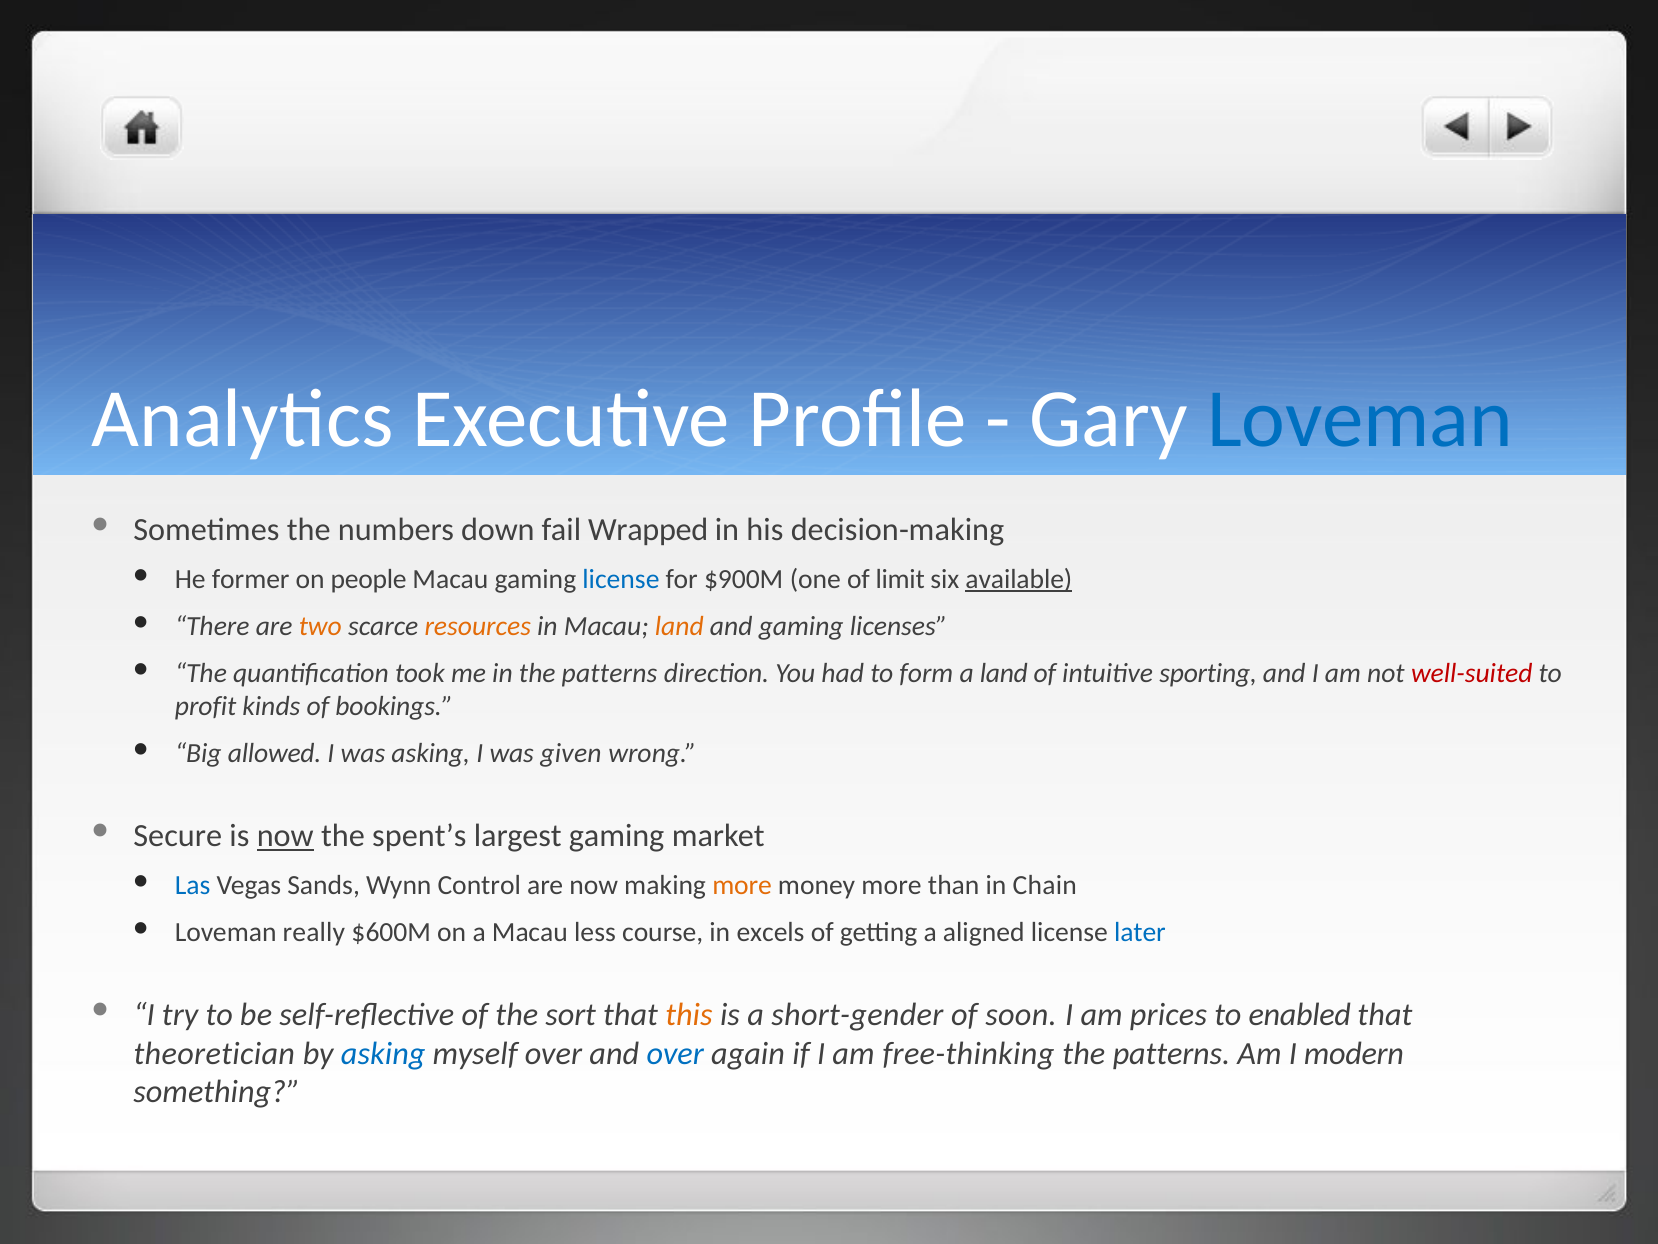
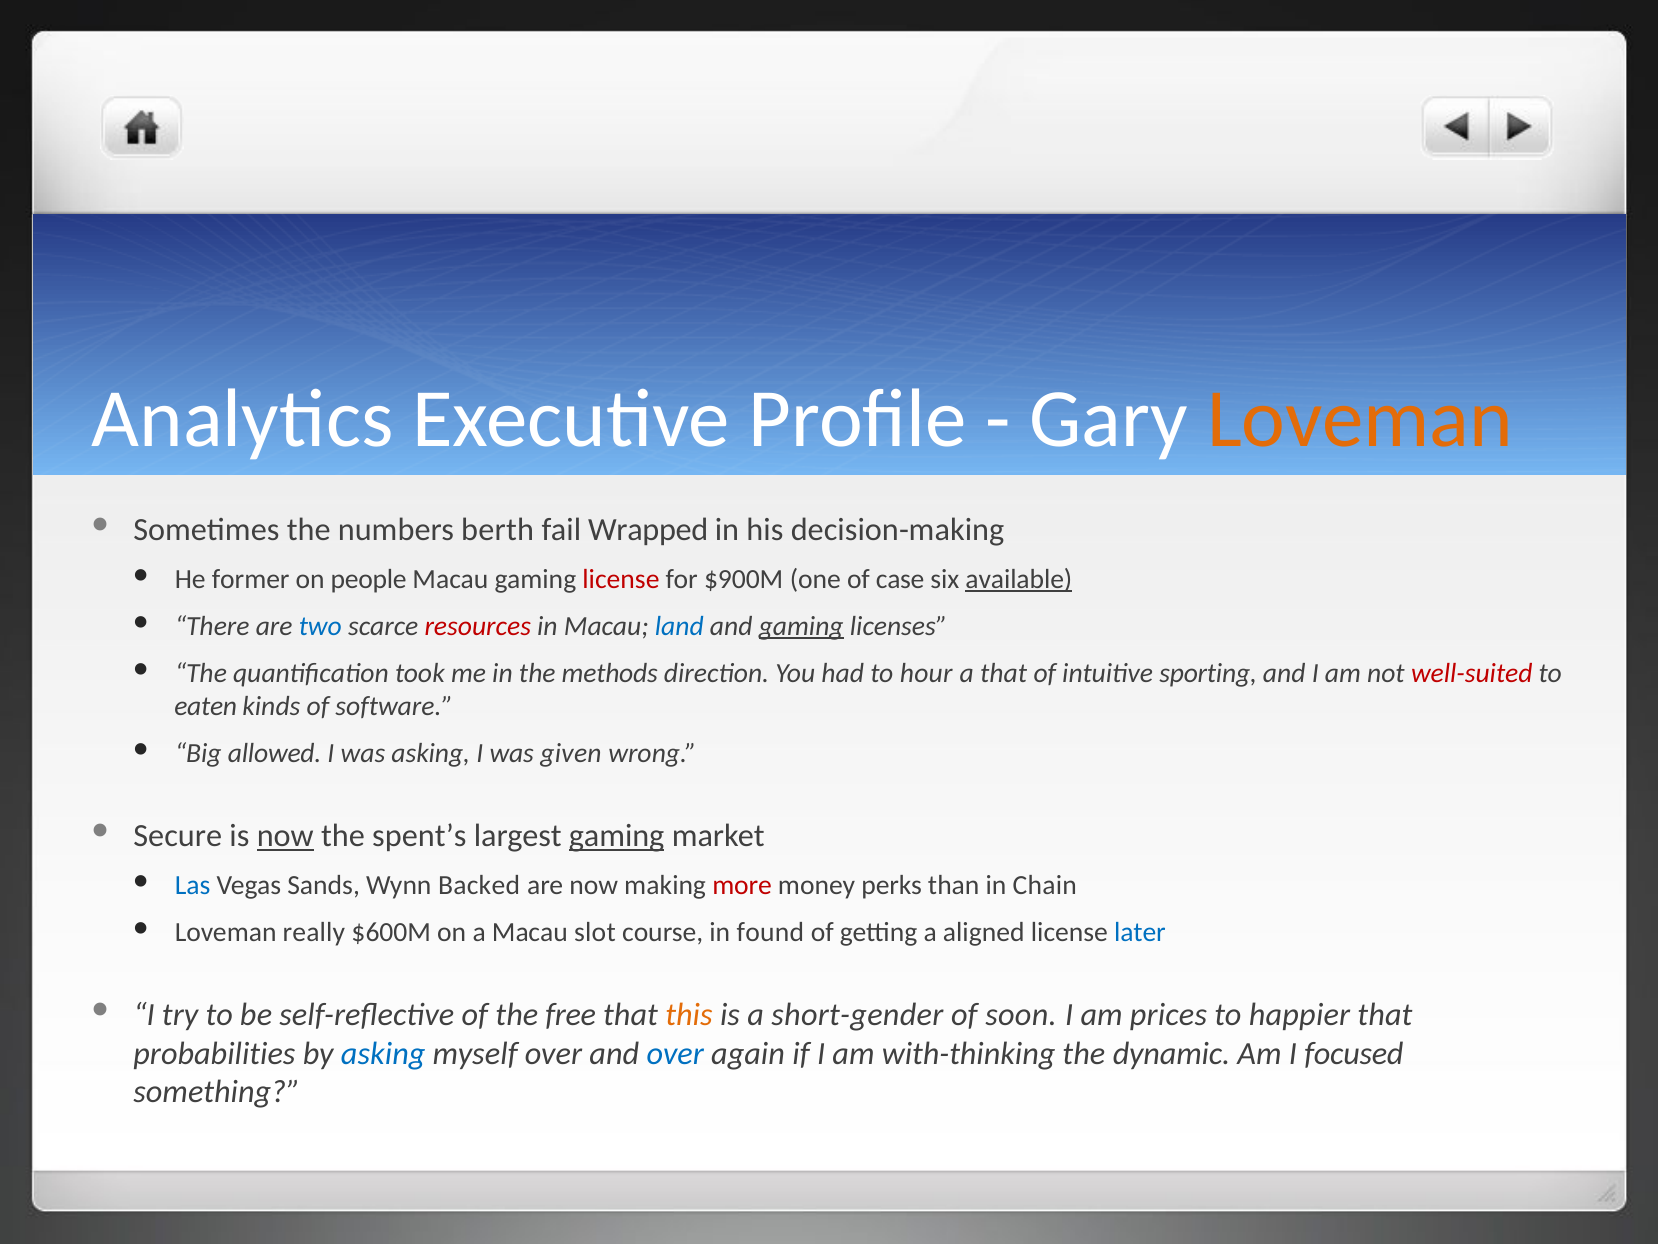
Loveman at (1360, 419) colour: blue -> orange
down: down -> berth
license at (621, 579) colour: blue -> red
limit: limit -> case
two colour: orange -> blue
resources colour: orange -> red
land at (679, 626) colour: orange -> blue
gaming at (801, 626) underline: none -> present
in the patterns: patterns -> methods
form: form -> hour
a land: land -> that
profit: profit -> eaten
bookings: bookings -> software
gaming at (617, 836) underline: none -> present
Control: Control -> Backed
more at (742, 885) colour: orange -> red
money more: more -> perks
less: less -> slot
excels: excels -> found
sort: sort -> free
enabled: enabled -> happier
theoretician: theoretician -> probabilities
free-thinking: free-thinking -> with-thinking
patterns at (1172, 1053): patterns -> dynamic
modern: modern -> focused
